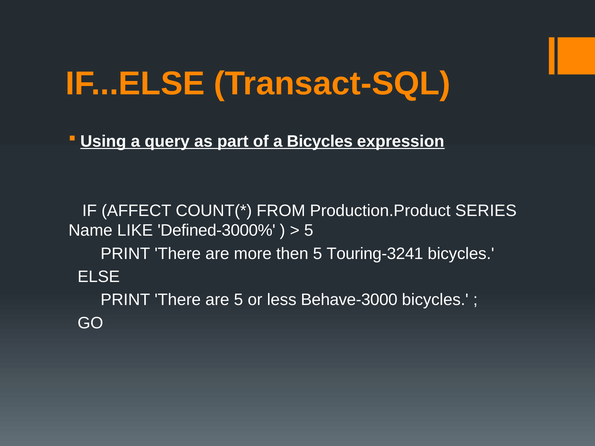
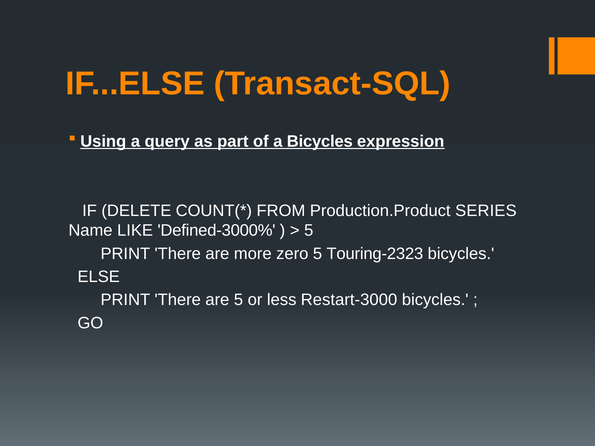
AFFECT: AFFECT -> DELETE
then: then -> zero
Touring-3241: Touring-3241 -> Touring-2323
Behave-3000: Behave-3000 -> Restart-3000
